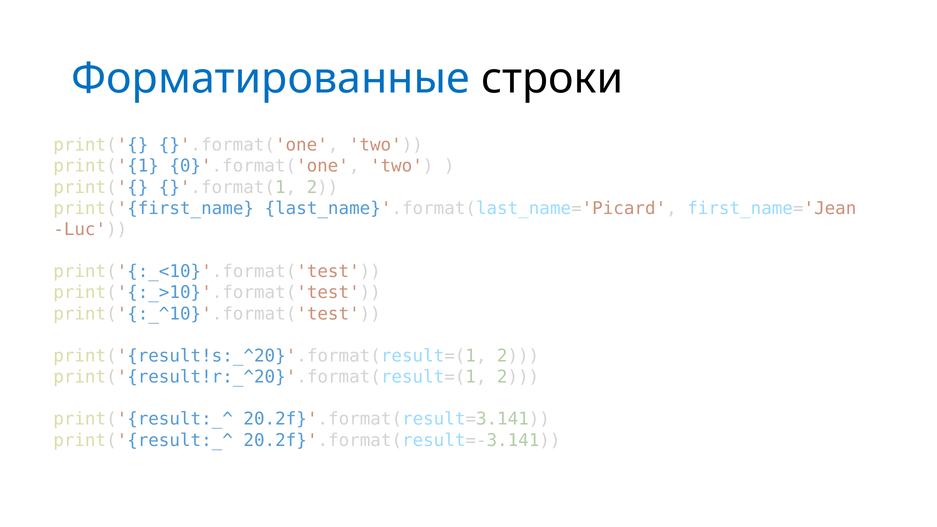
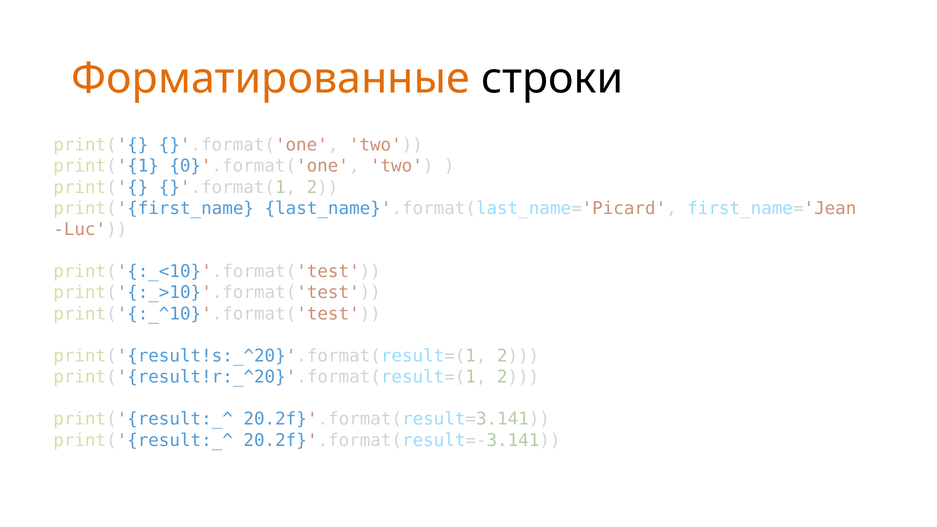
Форматированные colour: blue -> orange
